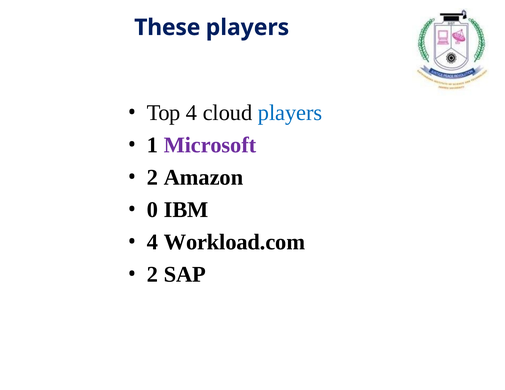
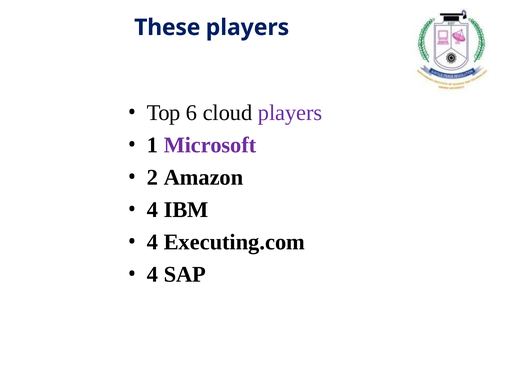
Top 4: 4 -> 6
players at (290, 113) colour: blue -> purple
0 at (153, 210): 0 -> 4
Workload.com: Workload.com -> Executing.com
2 at (153, 275): 2 -> 4
